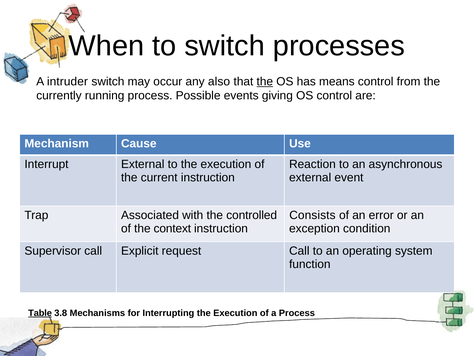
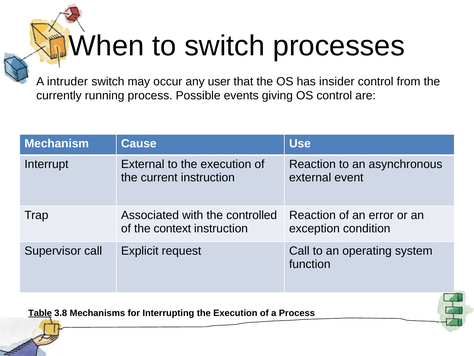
also: also -> user
the at (265, 81) underline: present -> none
means: means -> insider
Consists at (312, 215): Consists -> Reaction
